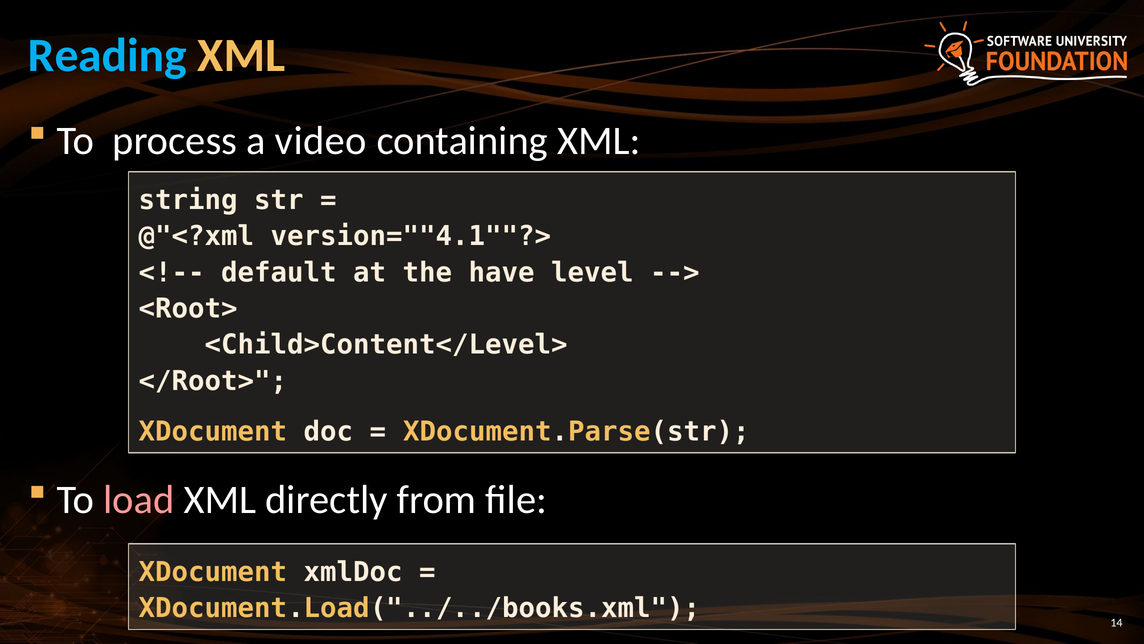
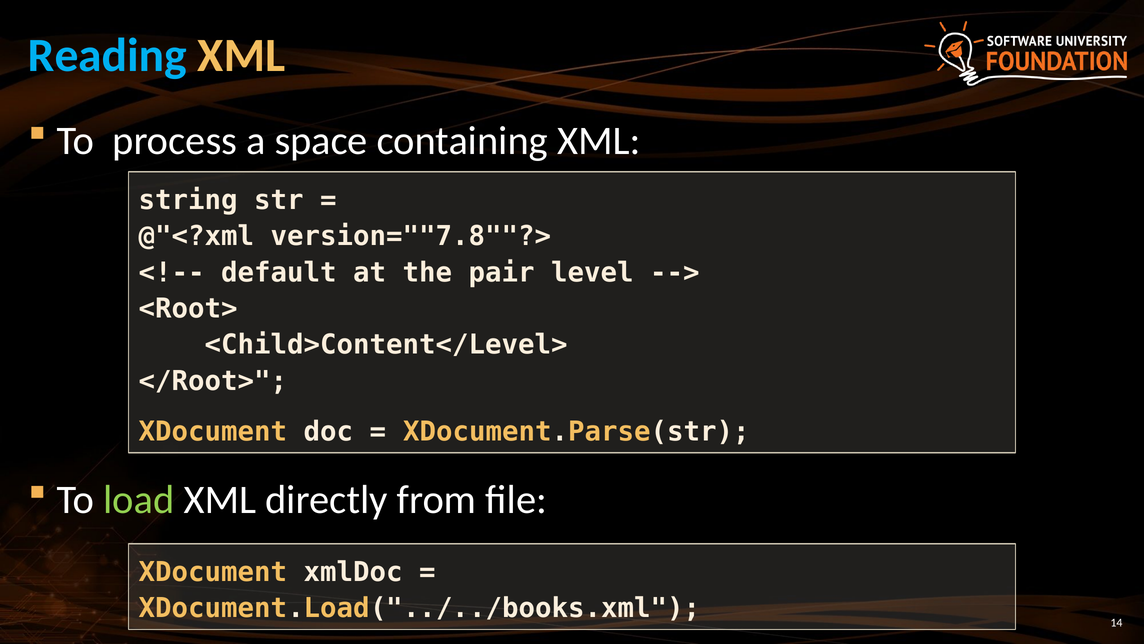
video: video -> space
version=""4.1""?>: version=""4.1""?> -> version=""7.8""?>
have: have -> pair
load colour: pink -> light green
